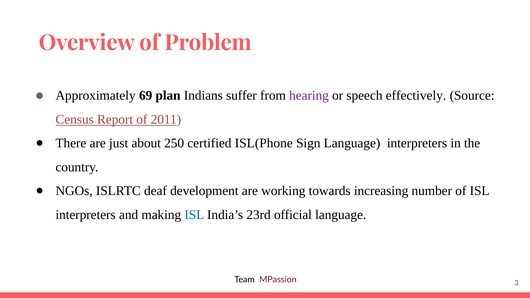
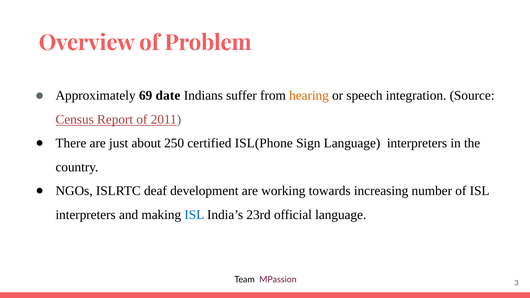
plan: plan -> date
hearing colour: purple -> orange
effectively: effectively -> integration
